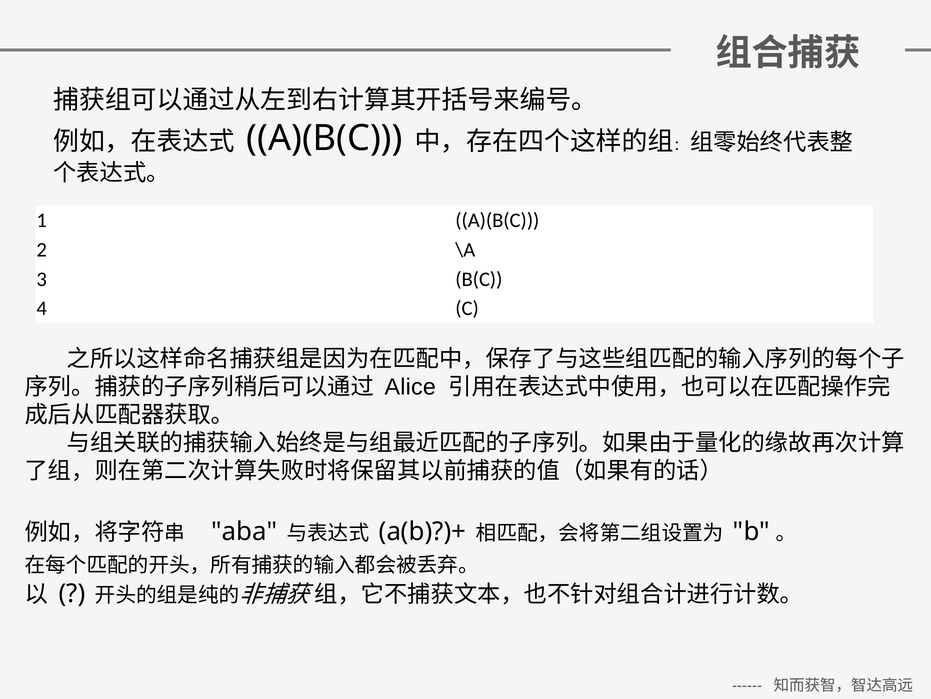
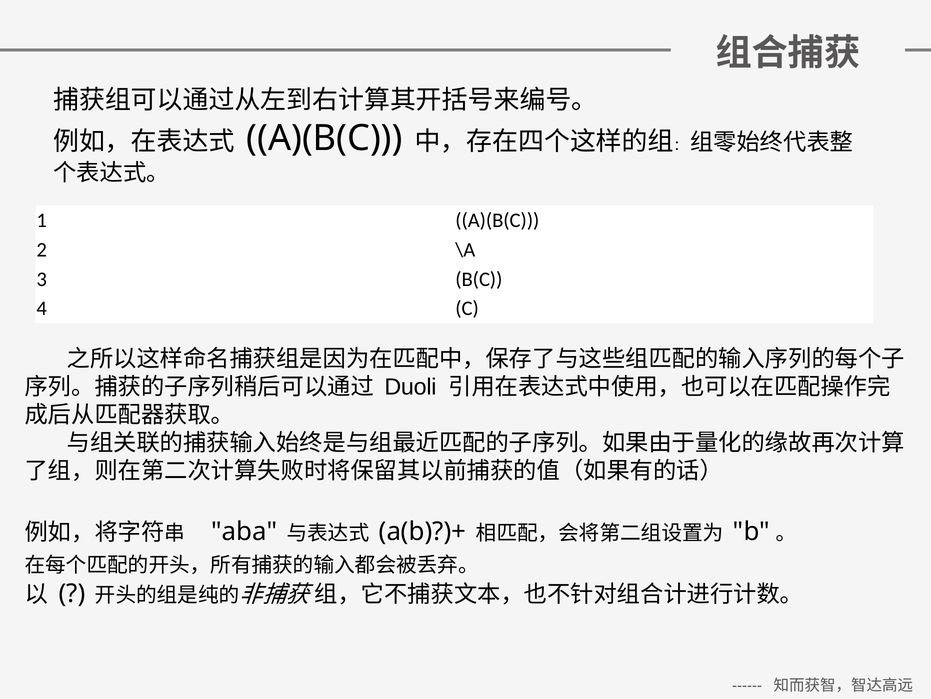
Alice: Alice -> Duoli
